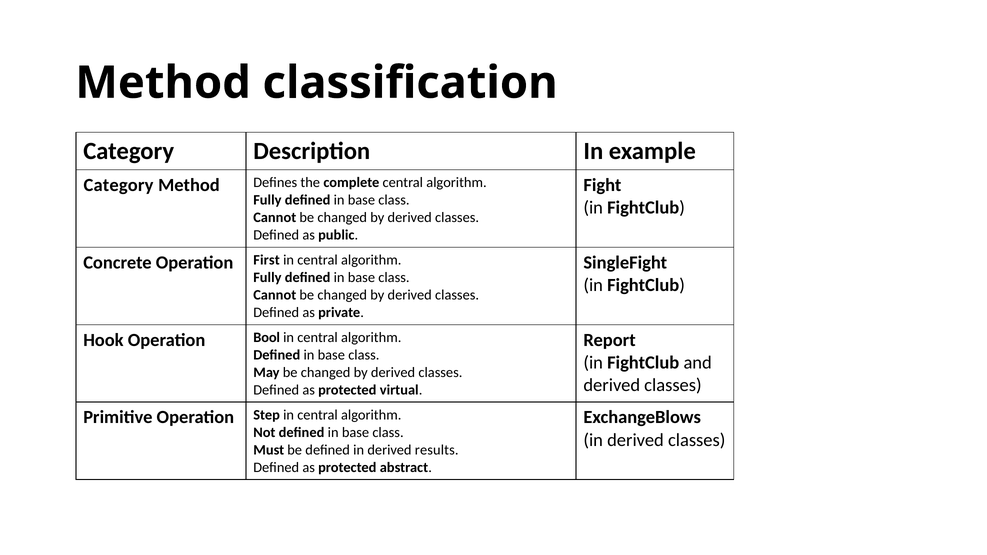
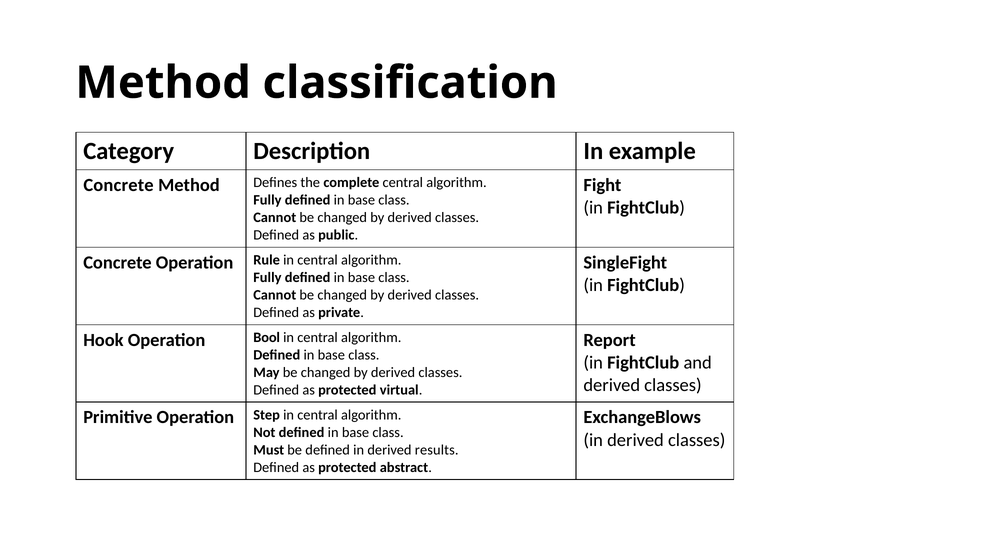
Category at (119, 185): Category -> Concrete
First: First -> Rule
